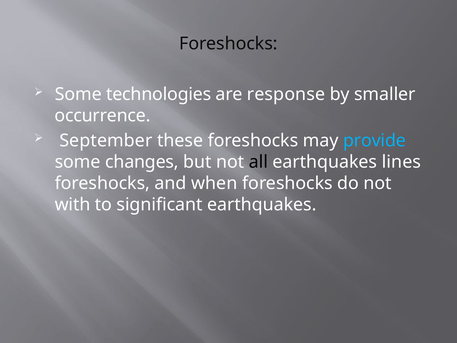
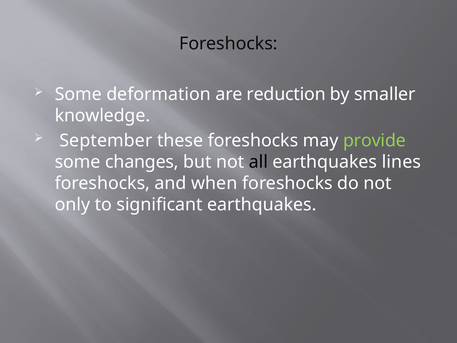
technologies: technologies -> deformation
response: response -> reduction
occurrence: occurrence -> knowledge
provide colour: light blue -> light green
with: with -> only
